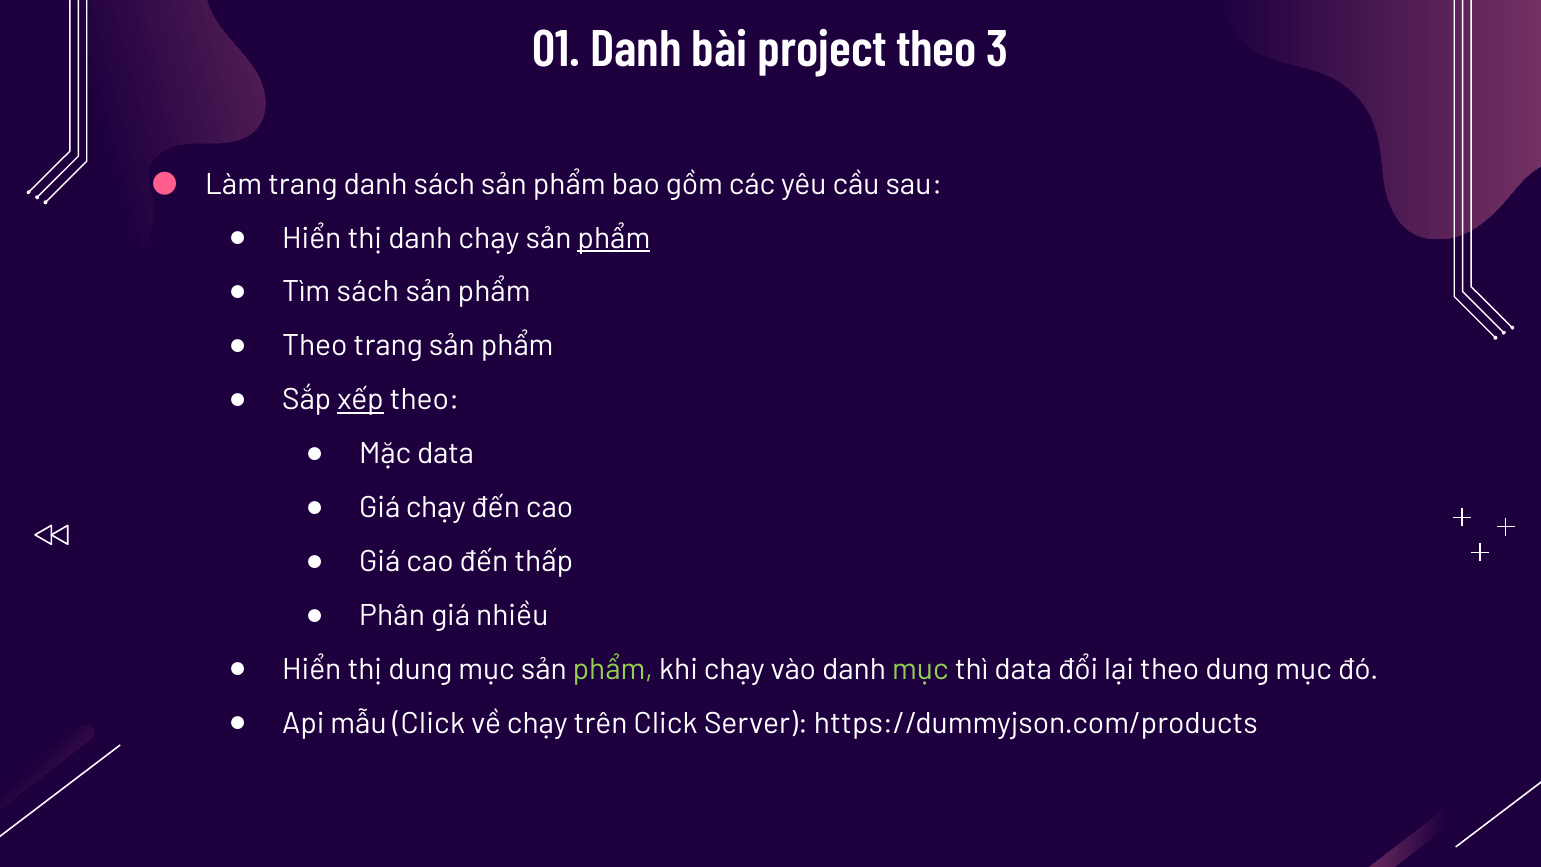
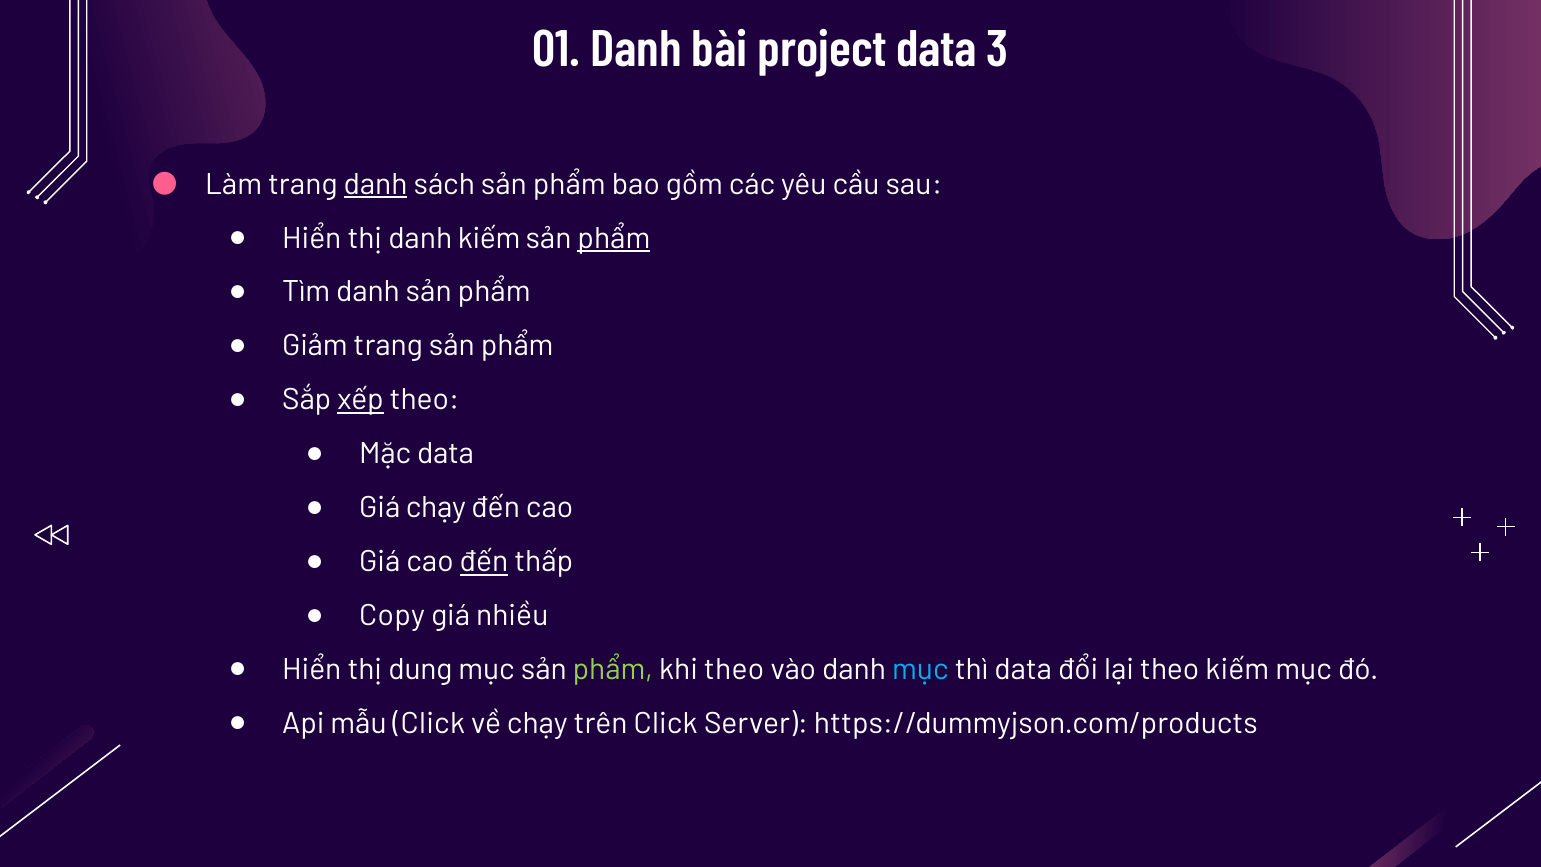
project theo: theo -> data
danh at (376, 184) underline: none -> present
danh chạy: chạy -> kiếm
Tìm sách: sách -> danh
Theo at (315, 346): Theo -> Giảm
đến at (484, 562) underline: none -> present
Phân: Phân -> Copy
khi chạy: chạy -> theo
mục at (920, 670) colour: light green -> light blue
theo dung: dung -> kiếm
